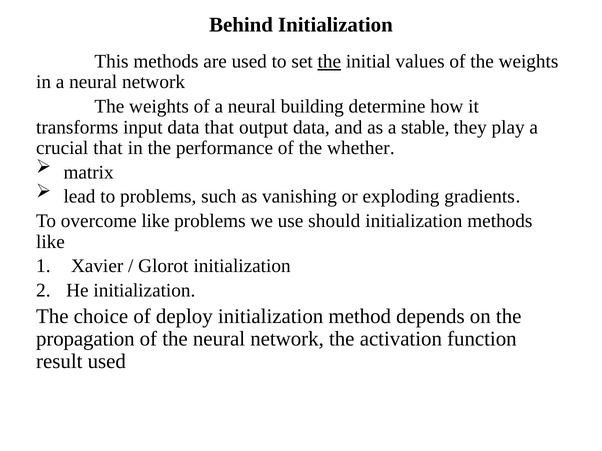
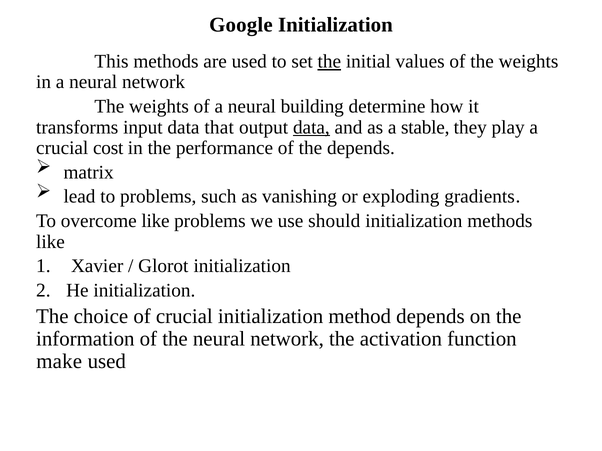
Behind: Behind -> Google
data at (311, 127) underline: none -> present
crucial that: that -> cost
the whether: whether -> depends
of deploy: deploy -> crucial
propagation: propagation -> information
result: result -> make
